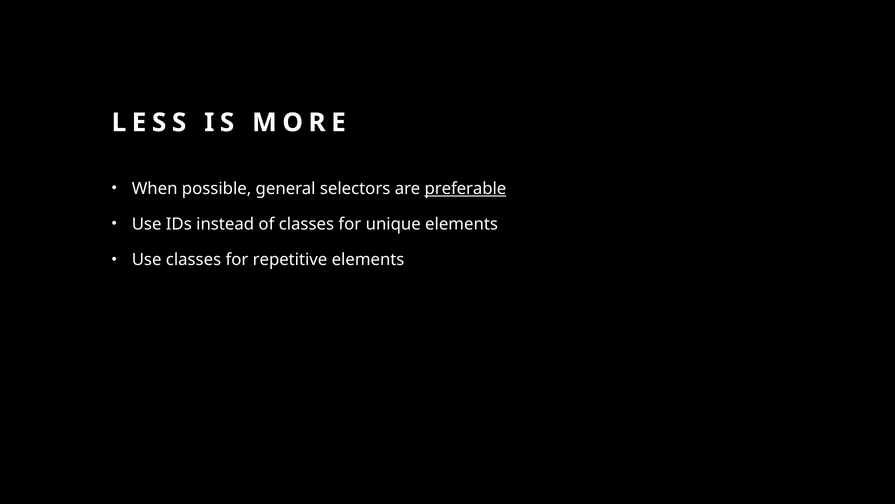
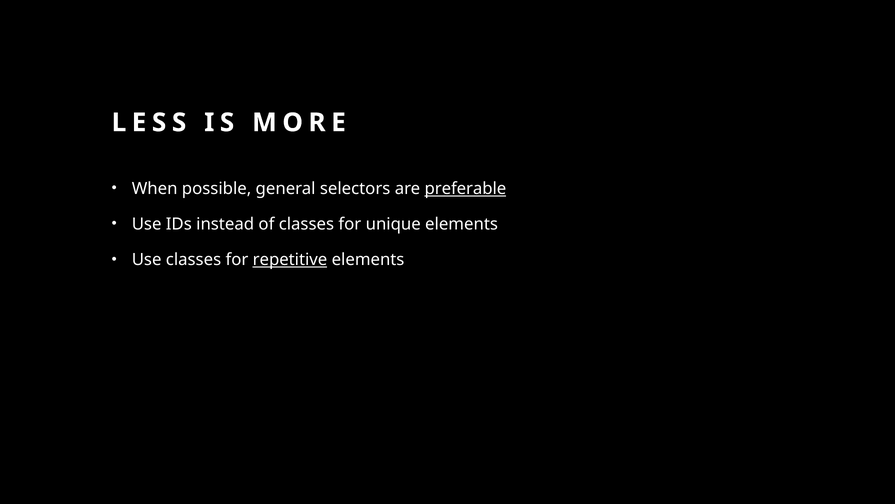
repetitive underline: none -> present
